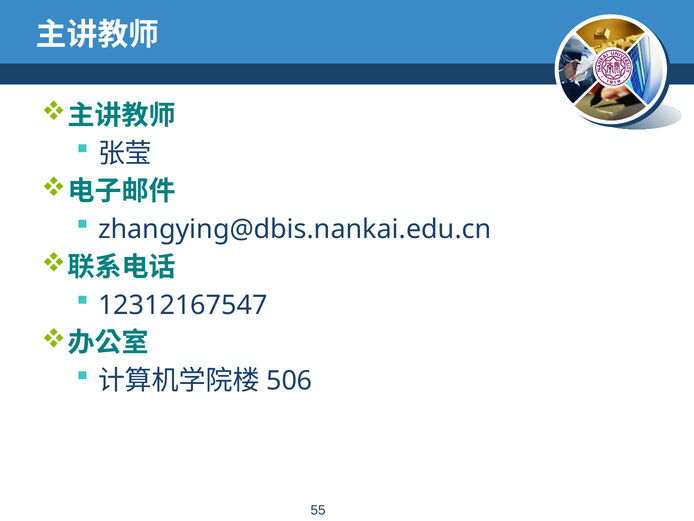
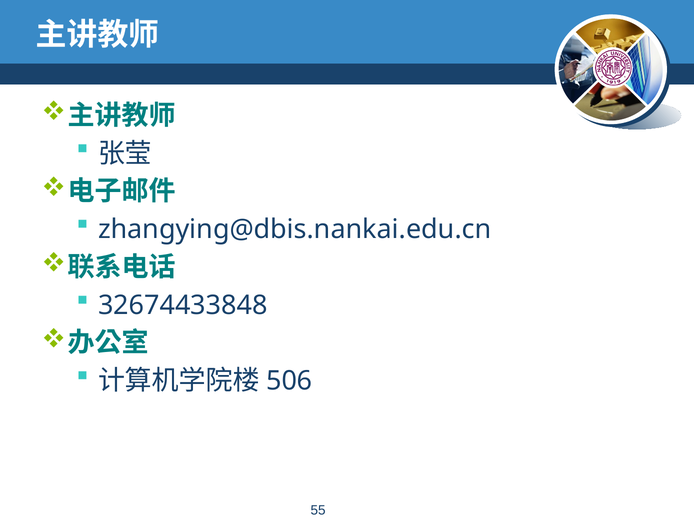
12312167547: 12312167547 -> 32674433848
